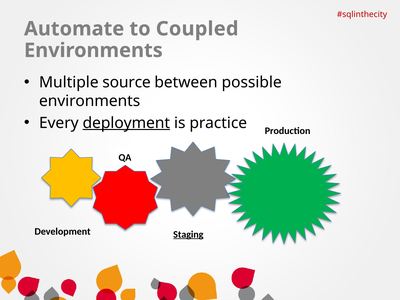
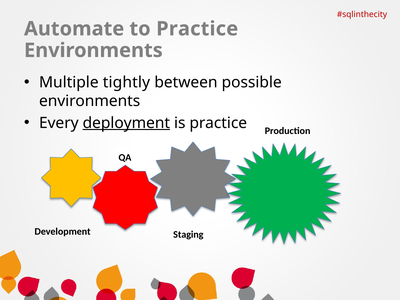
to Coupled: Coupled -> Practice
source: source -> tightly
Staging underline: present -> none
